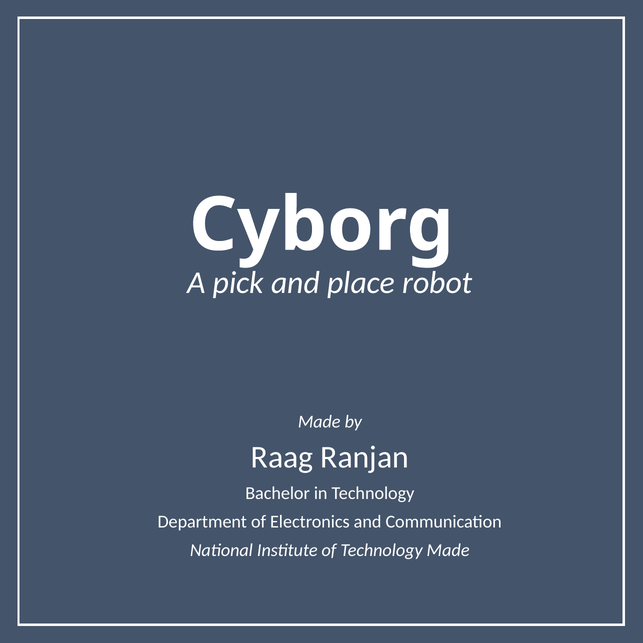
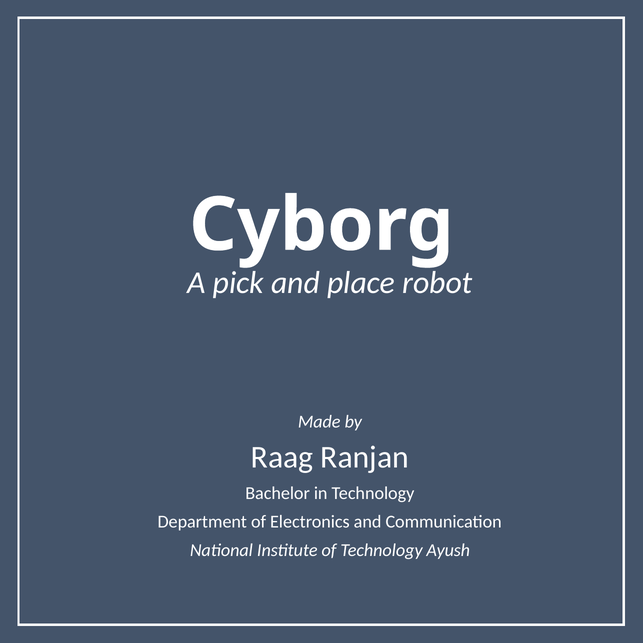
Technology Made: Made -> Ayush
